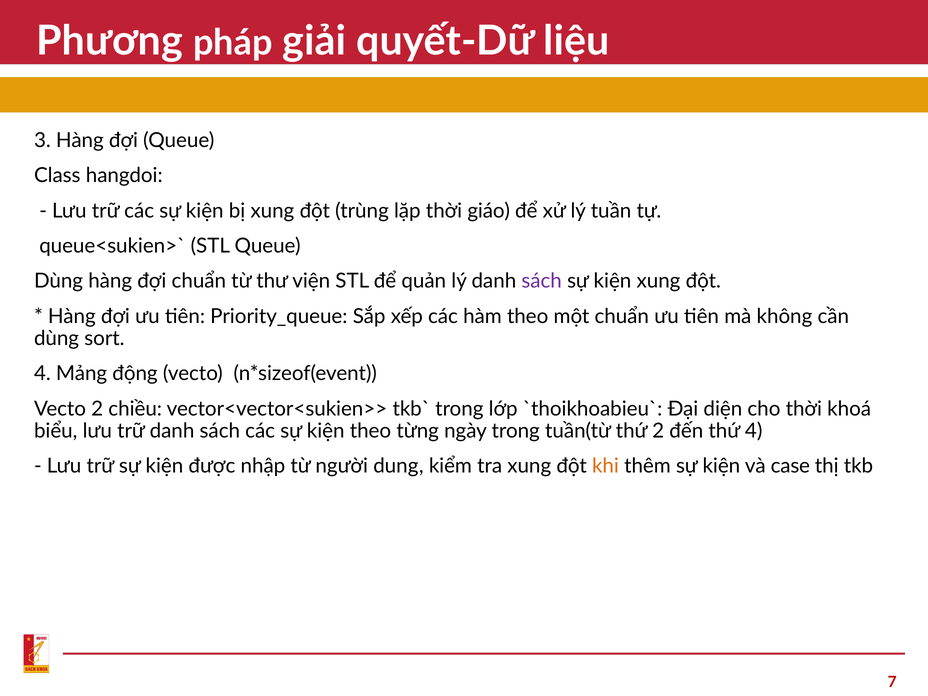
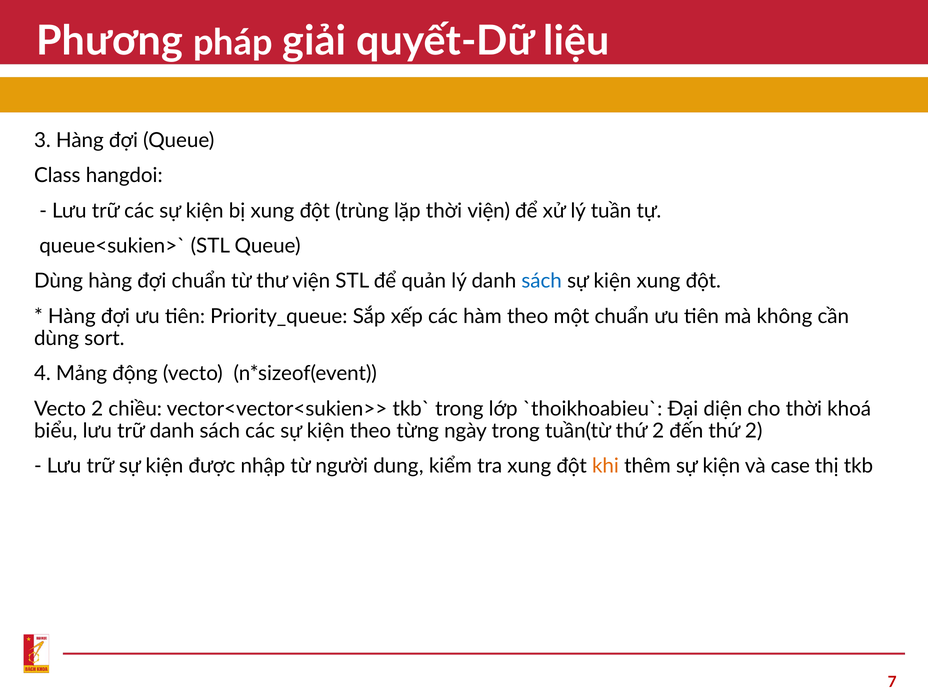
thời giáo: giáo -> viện
sách at (542, 281) colour: purple -> blue
đến thứ 4: 4 -> 2
